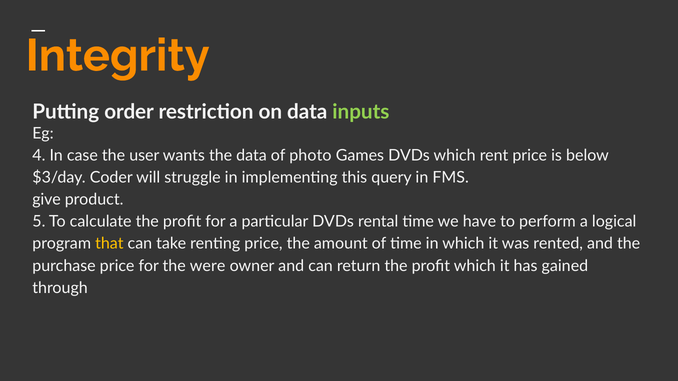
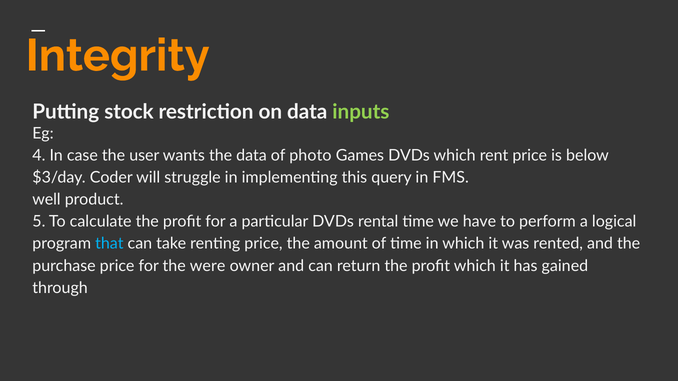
order: order -> stock
give: give -> well
that colour: yellow -> light blue
